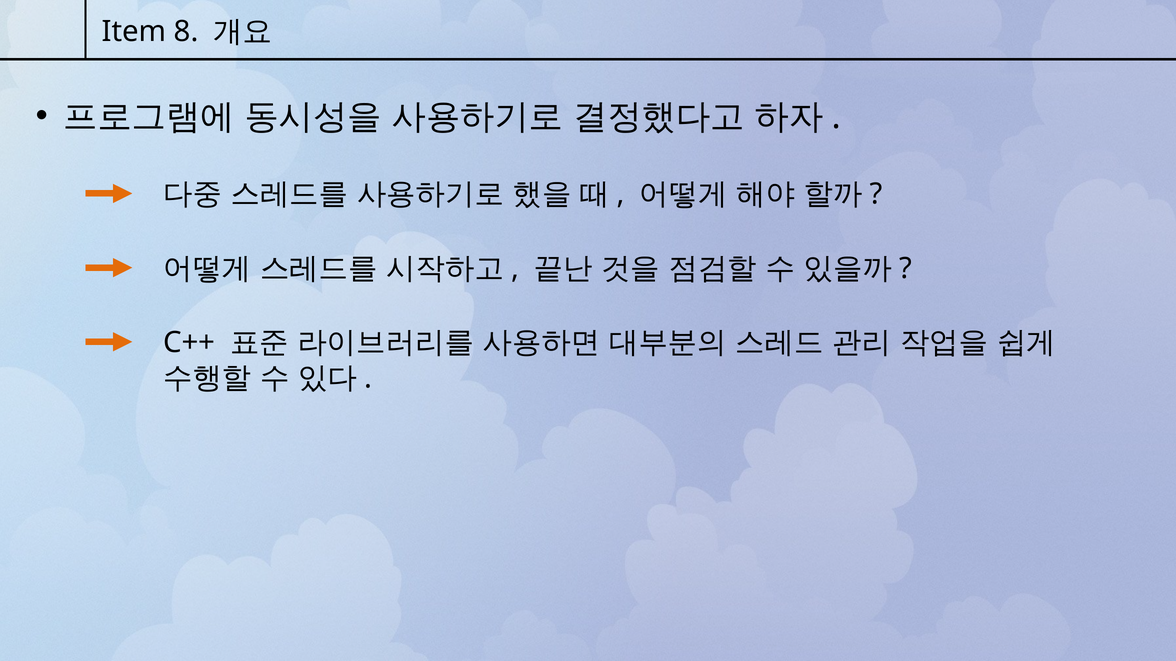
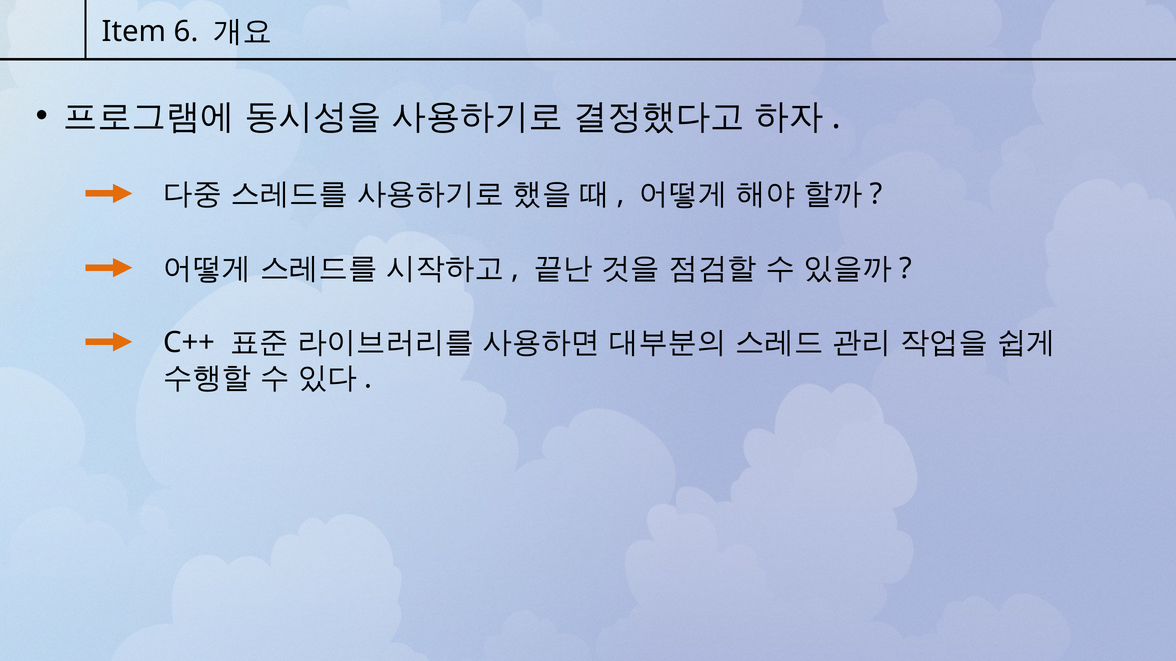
8: 8 -> 6
